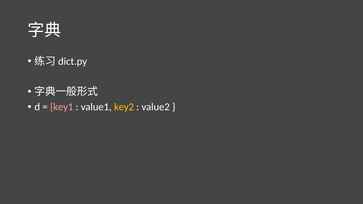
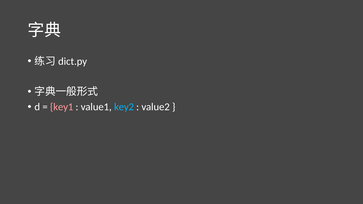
key2 colour: yellow -> light blue
